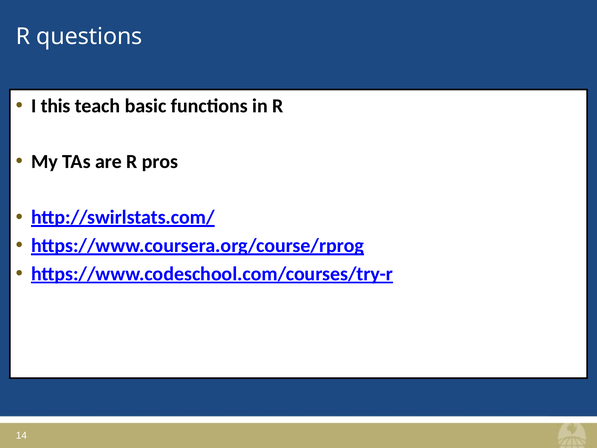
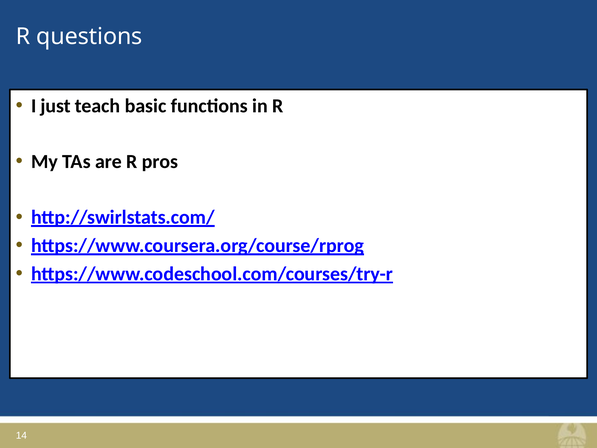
this: this -> just
